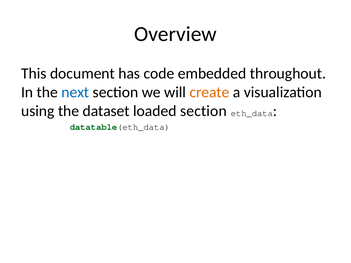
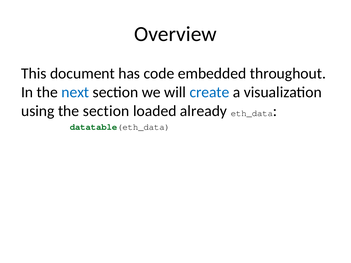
create colour: orange -> blue
the dataset: dataset -> section
loaded section: section -> already
